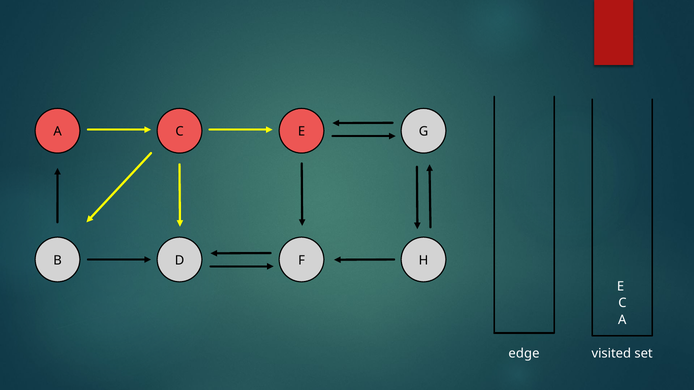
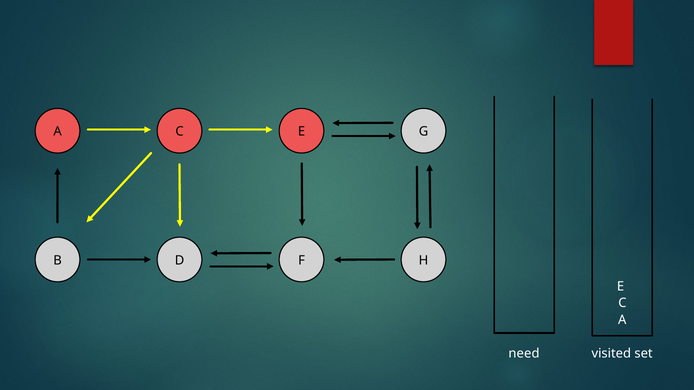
edge: edge -> need
